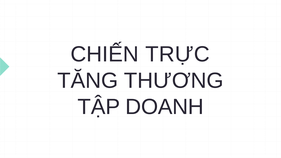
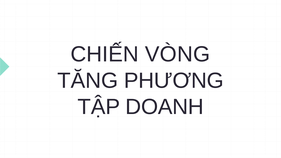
TRỰC: TRỰC -> VÒNG
THƯƠNG: THƯƠNG -> PHƯƠNG
